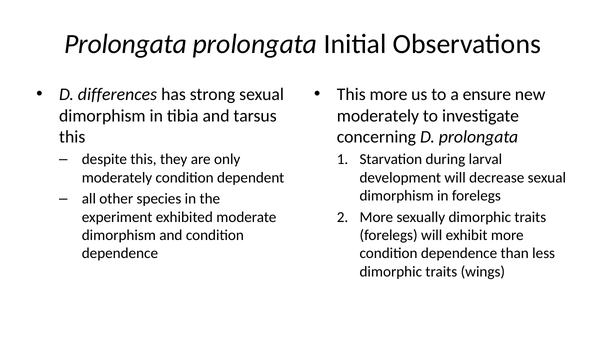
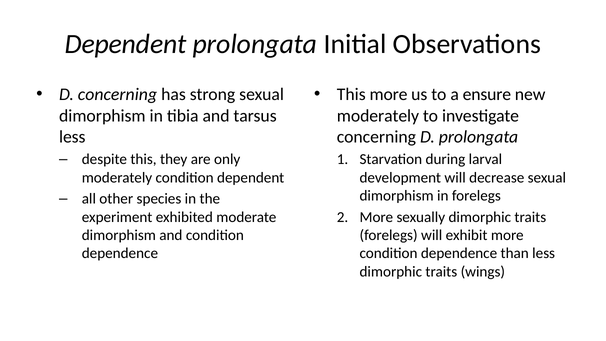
Prolongata at (126, 44): Prolongata -> Dependent
D differences: differences -> concerning
this at (72, 137): this -> less
